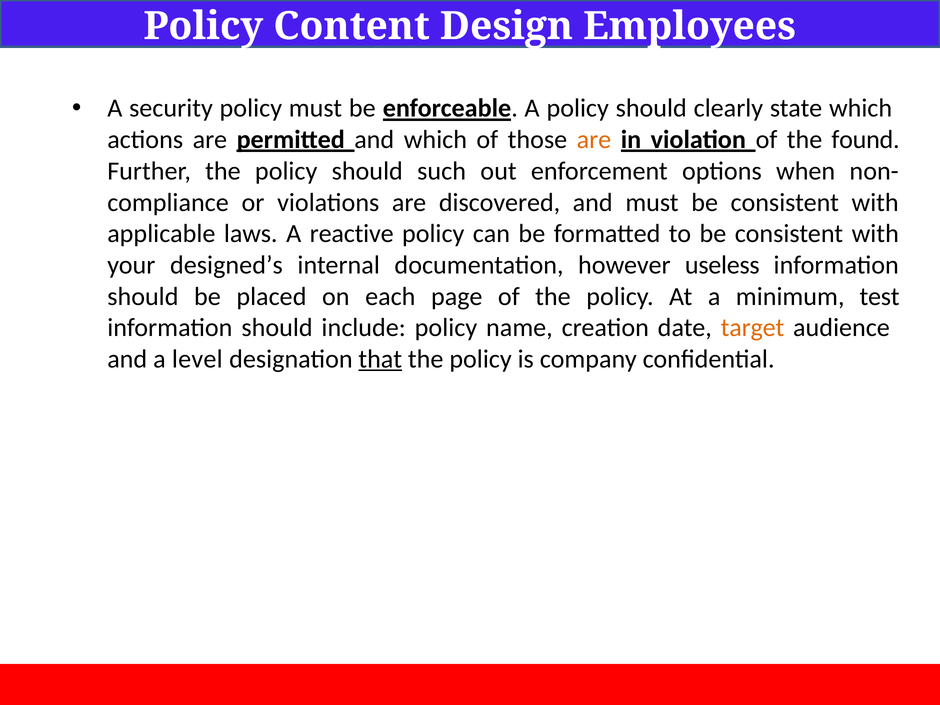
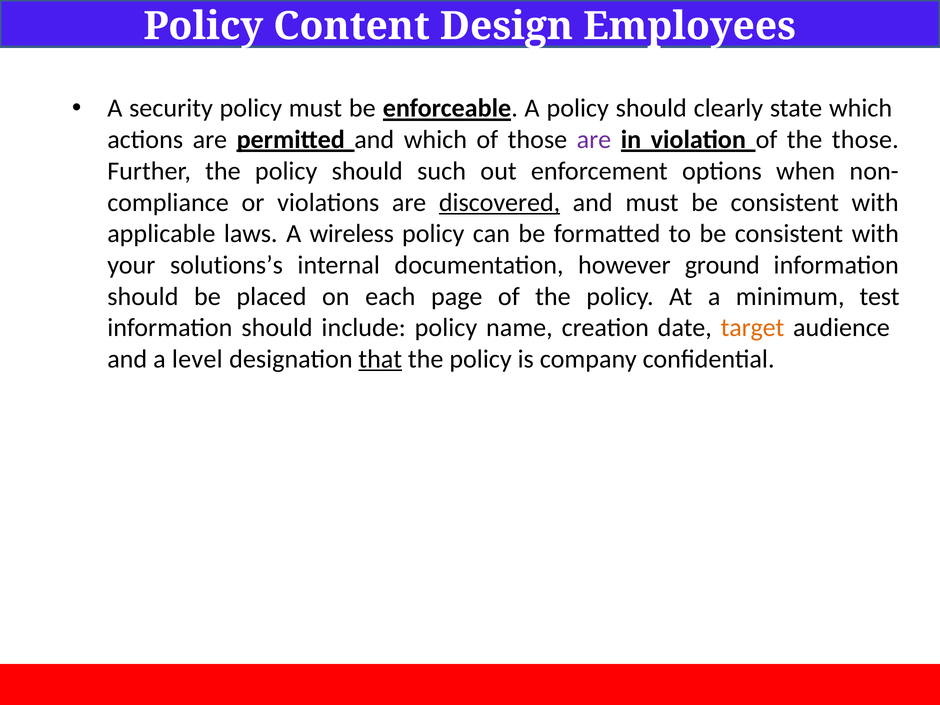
are at (594, 140) colour: orange -> purple
the found: found -> those
discovered underline: none -> present
reactive: reactive -> wireless
designed’s: designed’s -> solutions’s
useless: useless -> ground
